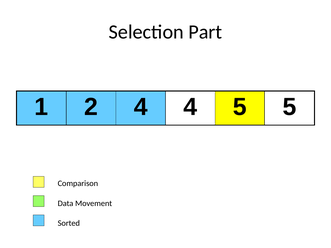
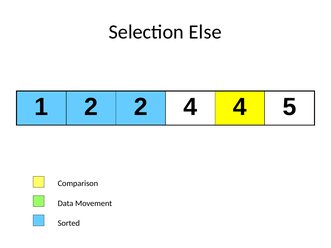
Part: Part -> Else
2 4: 4 -> 2
4 5: 5 -> 4
